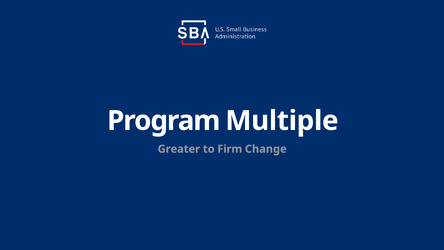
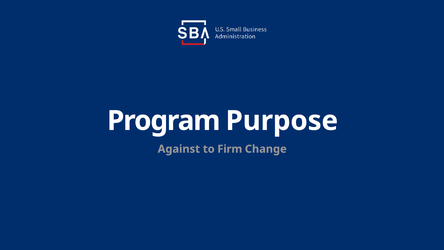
Multiple: Multiple -> Purpose
Greater: Greater -> Against
